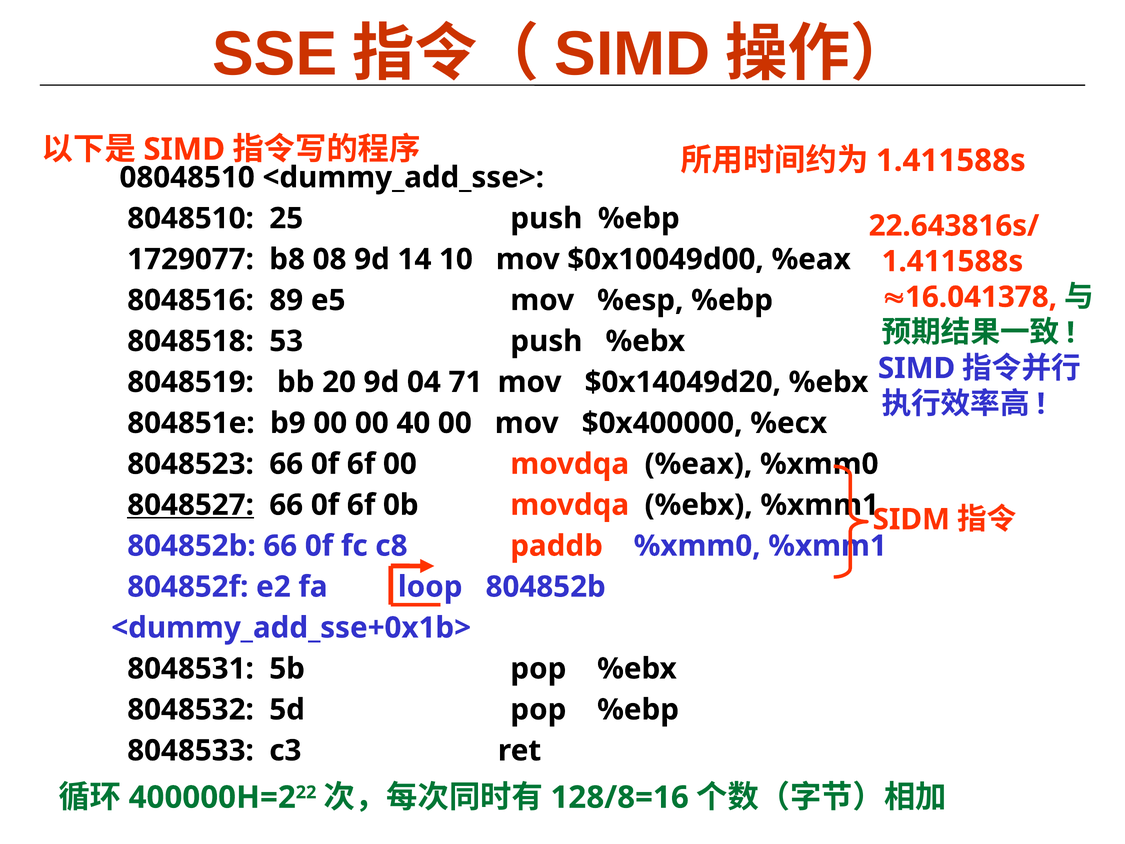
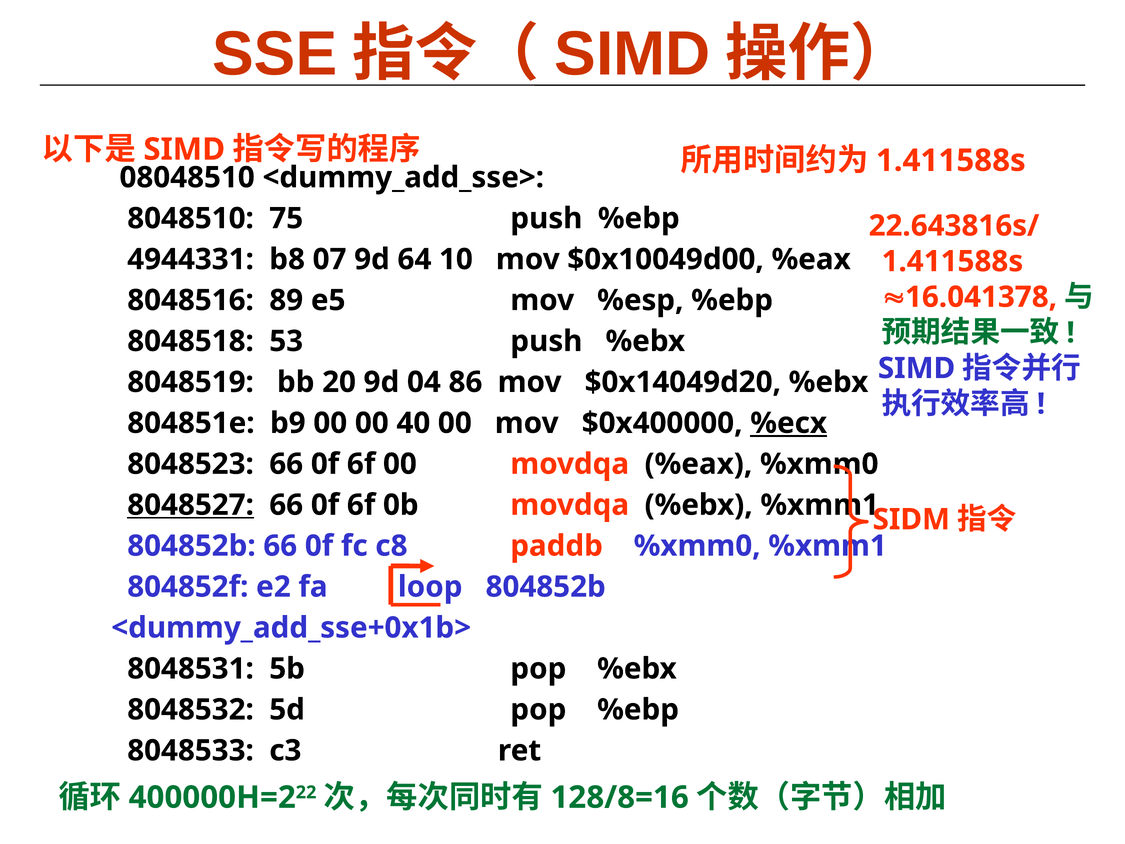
25: 25 -> 75
1729077: 1729077 -> 4944331
08: 08 -> 07
14: 14 -> 64
71: 71 -> 86
%ecx underline: none -> present
